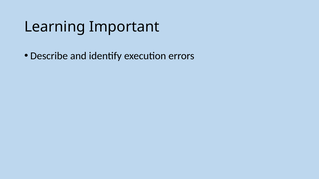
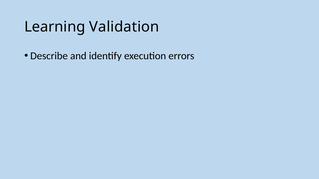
Important: Important -> Validation
